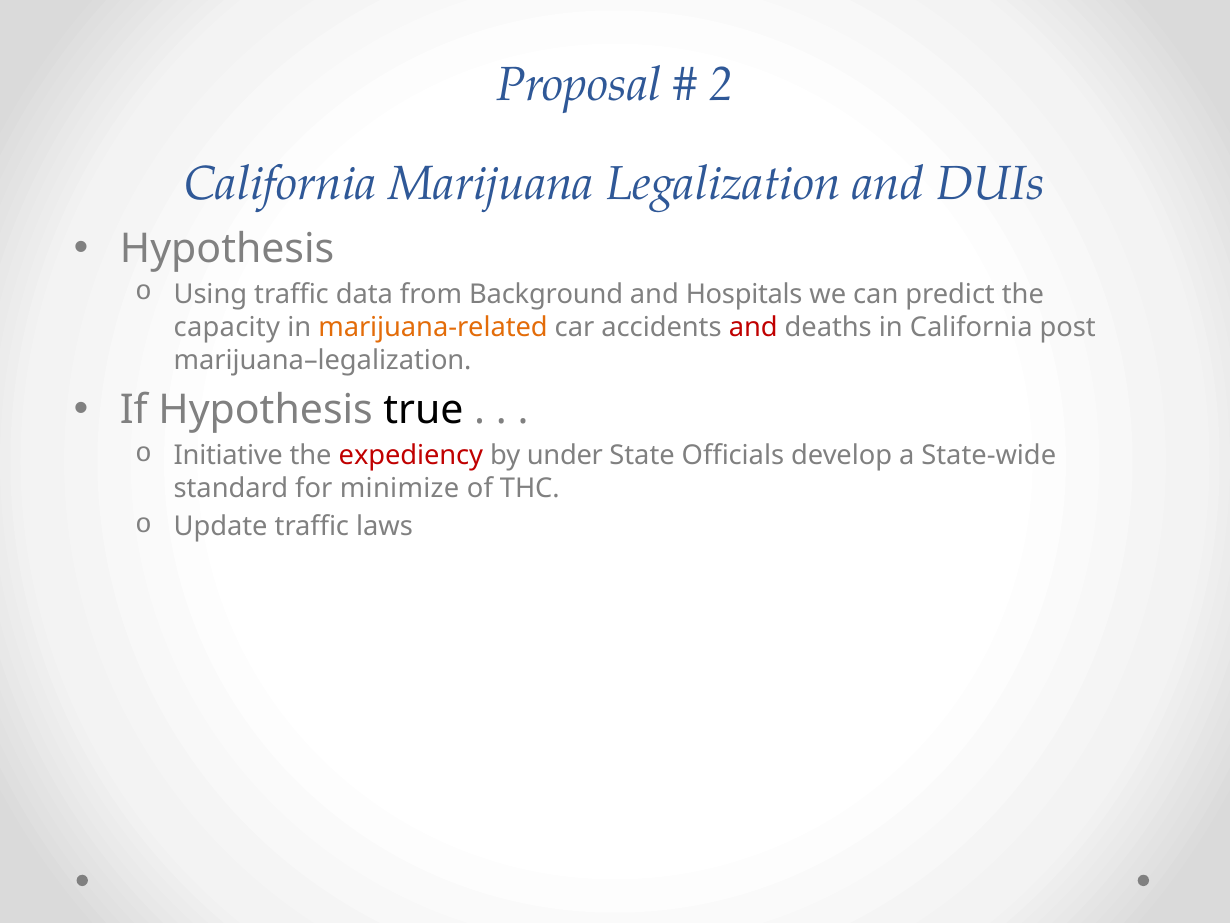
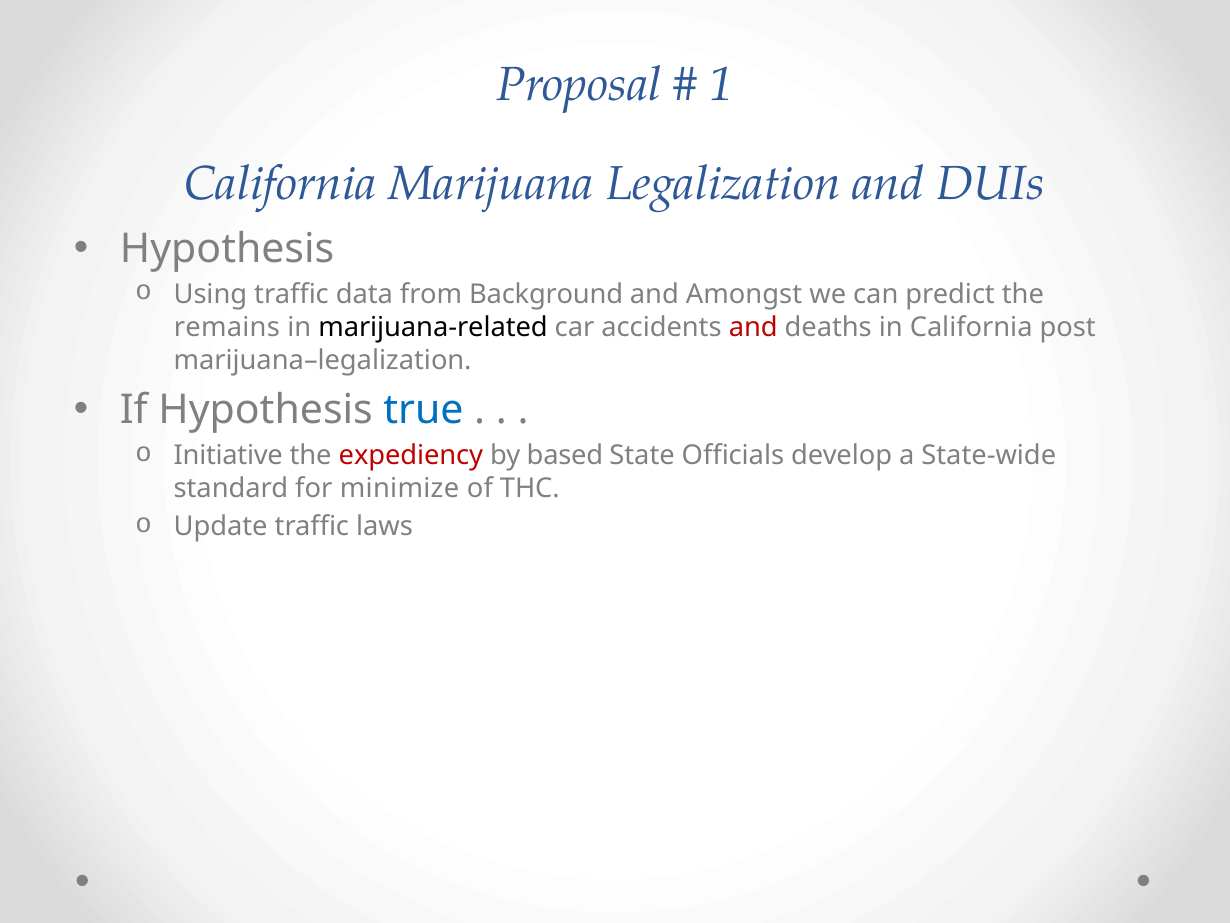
2: 2 -> 1
Hospitals: Hospitals -> Amongst
capacity: capacity -> remains
marijuana-related colour: orange -> black
true colour: black -> blue
under: under -> based
